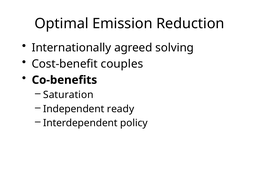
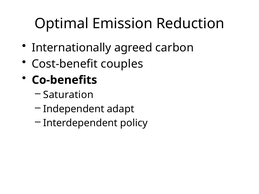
solving: solving -> carbon
ready: ready -> adapt
